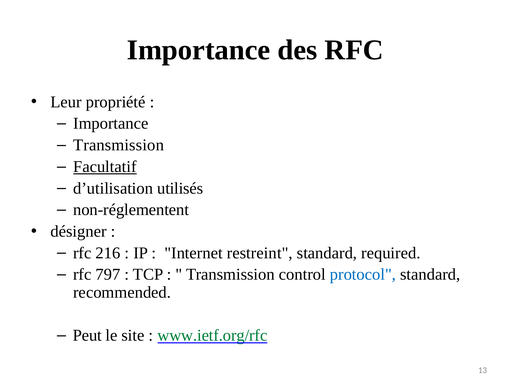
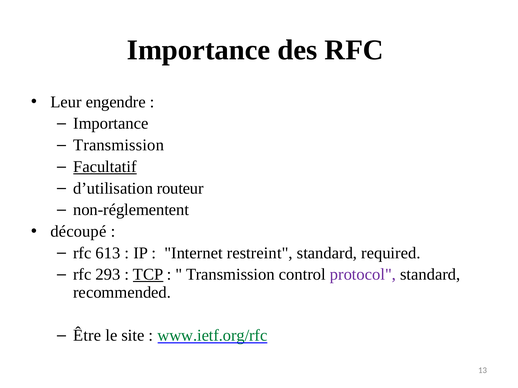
propriété: propriété -> engendre
utilisés: utilisés -> routeur
désigner: désigner -> découpé
216: 216 -> 613
797: 797 -> 293
TCP underline: none -> present
protocol colour: blue -> purple
Peut: Peut -> Être
